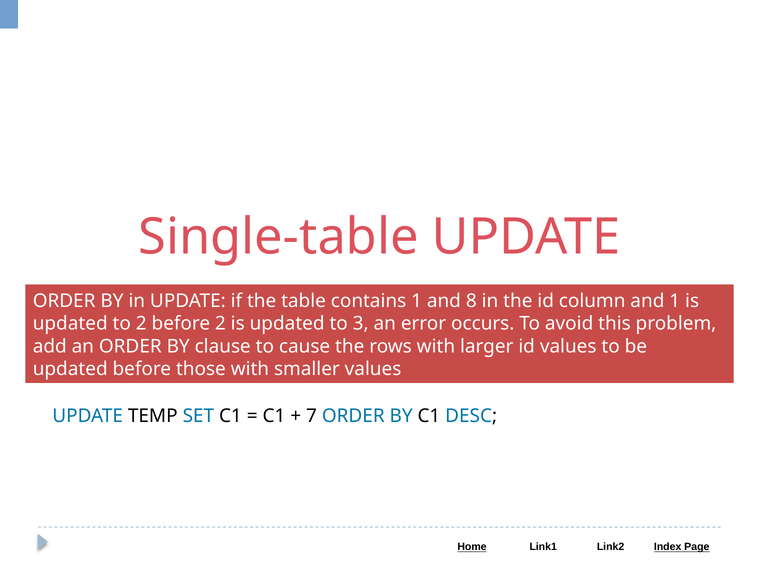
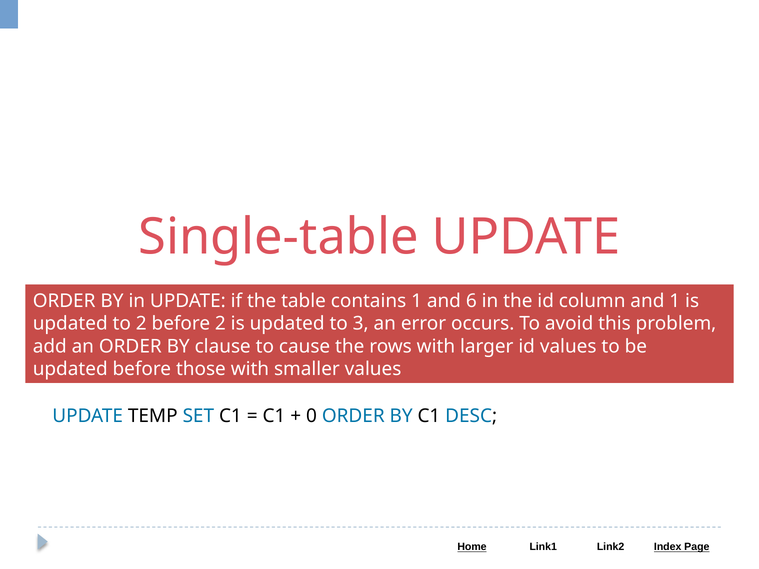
8: 8 -> 6
7: 7 -> 0
